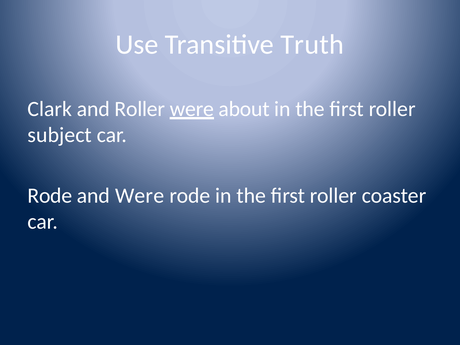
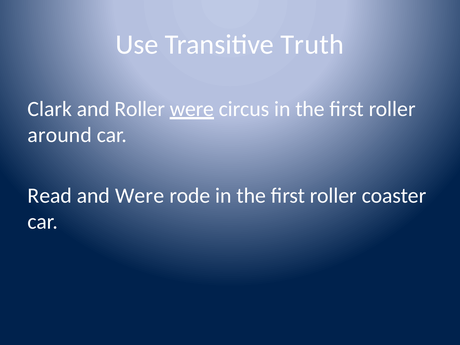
about: about -> circus
subject: subject -> around
Rode at (50, 196): Rode -> Read
